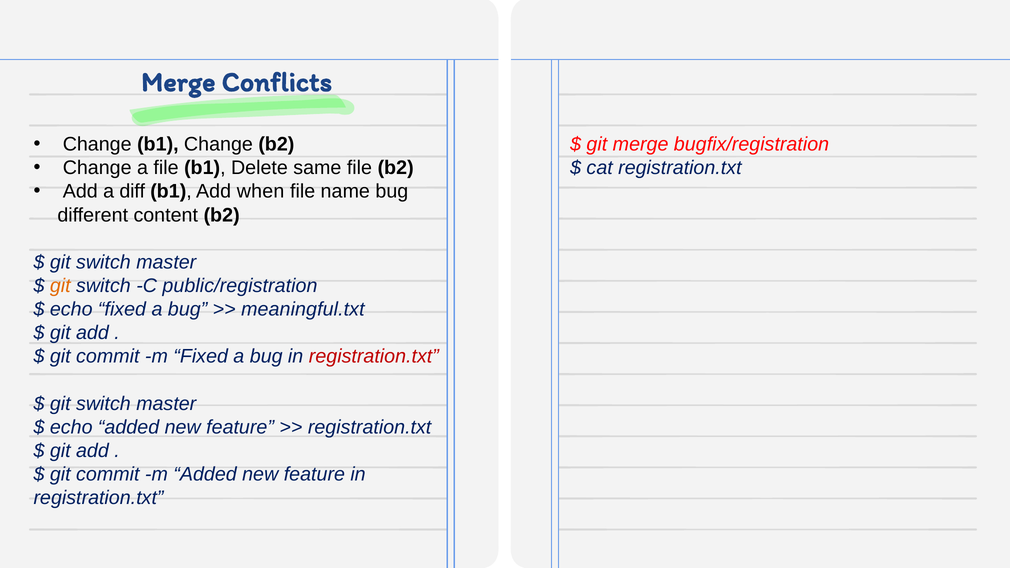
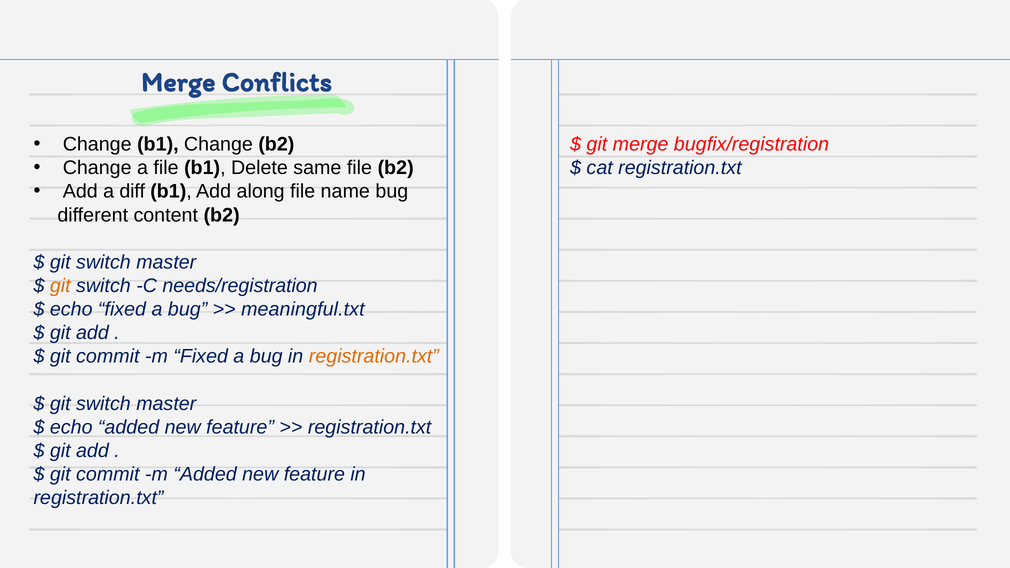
when: when -> along
public/registration: public/registration -> needs/registration
registration.txt at (374, 357) colour: red -> orange
